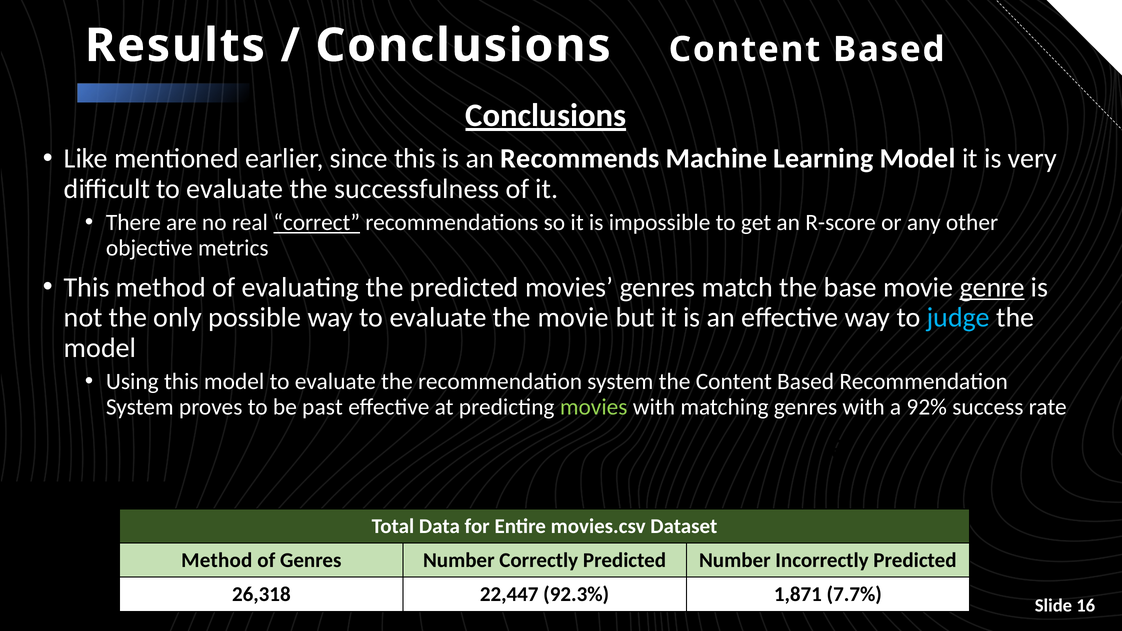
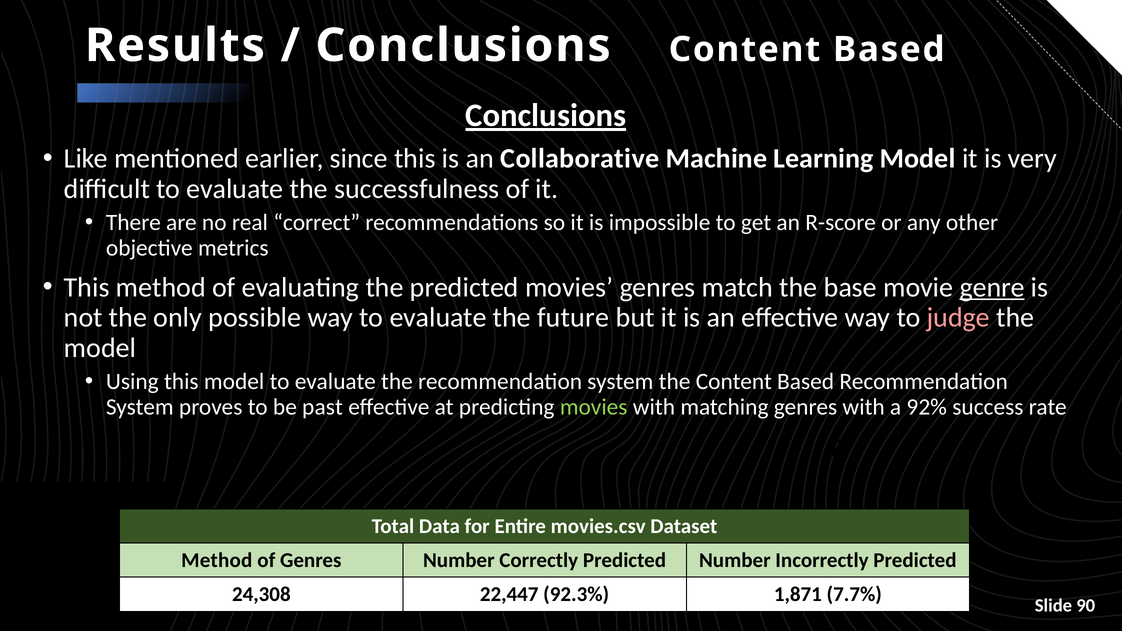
Recommends: Recommends -> Collaborative
correct underline: present -> none
the movie: movie -> future
judge colour: light blue -> pink
26,318: 26,318 -> 24,308
16: 16 -> 90
